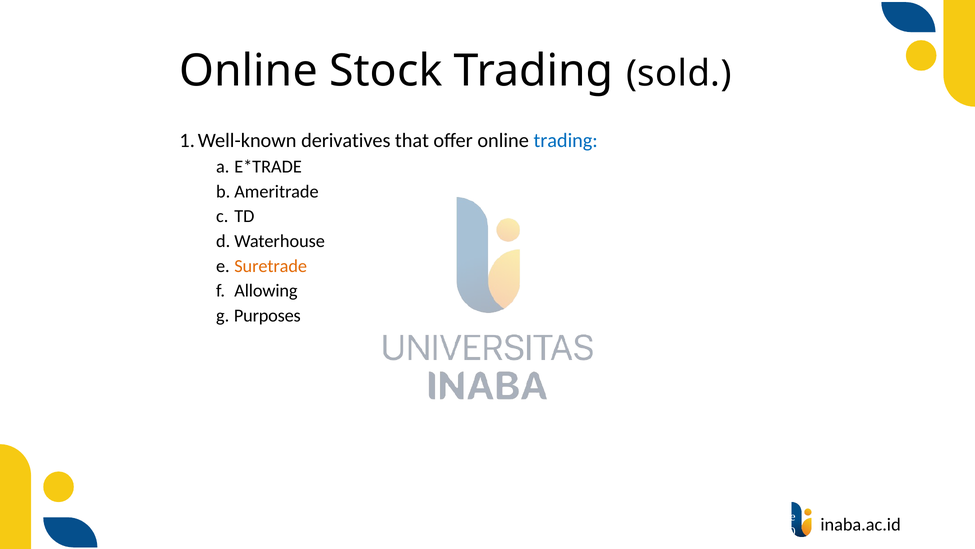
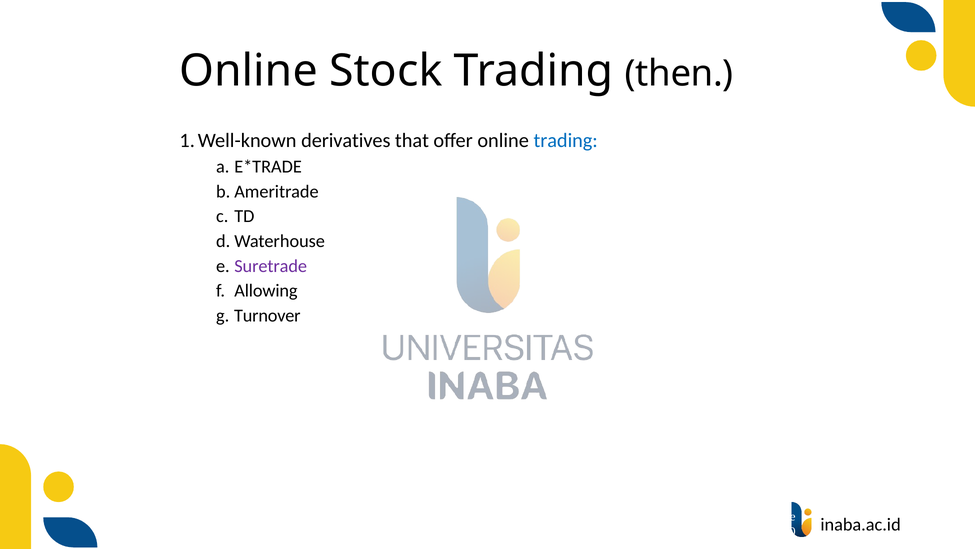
sold: sold -> then
Suretrade colour: orange -> purple
Purposes: Purposes -> Turnover
